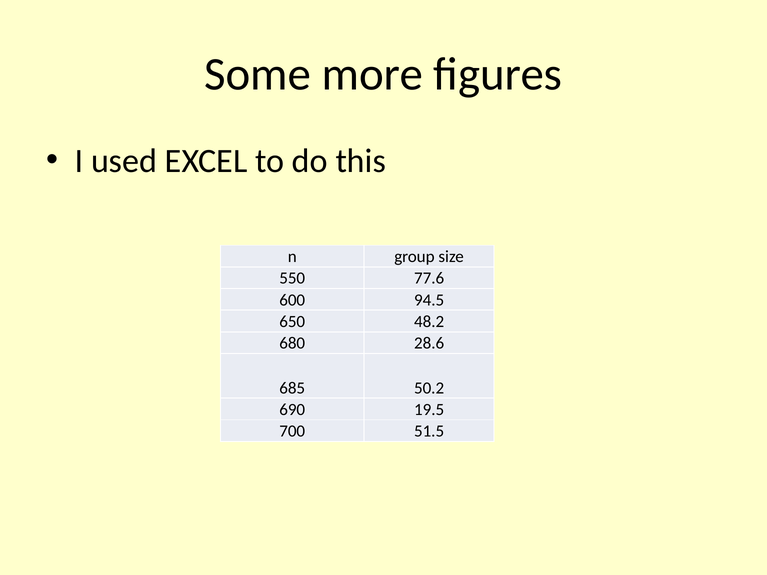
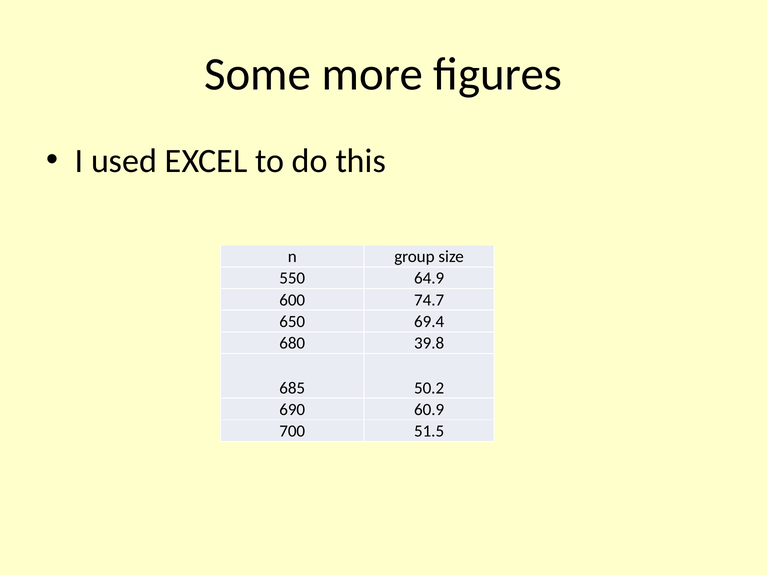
77.6: 77.6 -> 64.9
94.5: 94.5 -> 74.7
48.2: 48.2 -> 69.4
28.6: 28.6 -> 39.8
19.5: 19.5 -> 60.9
